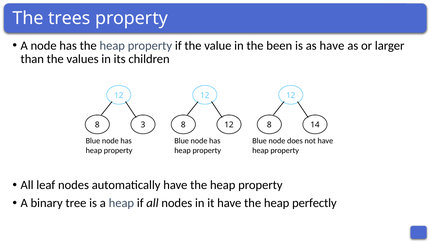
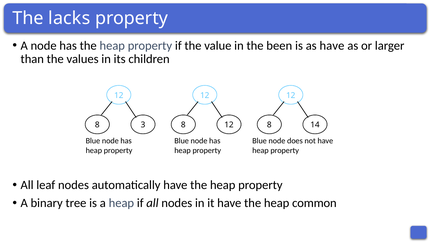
trees: trees -> lacks
perfectly: perfectly -> common
